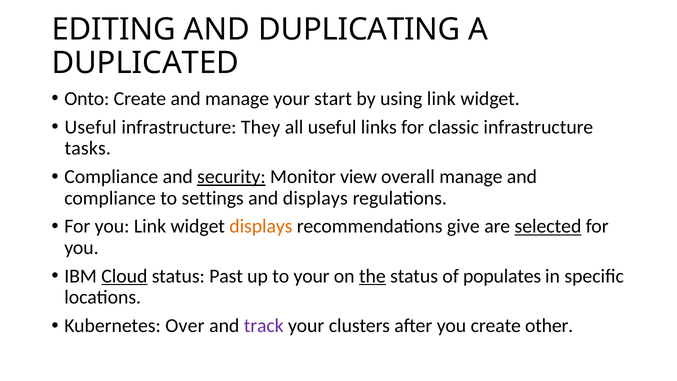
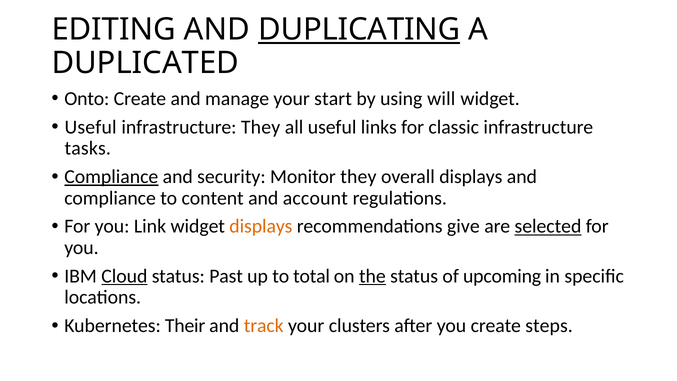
DUPLICATING underline: none -> present
using link: link -> will
Compliance at (111, 177) underline: none -> present
security underline: present -> none
Monitor view: view -> they
overall manage: manage -> displays
settings: settings -> content
and displays: displays -> account
to your: your -> total
populates: populates -> upcoming
Over: Over -> Their
track colour: purple -> orange
other: other -> steps
